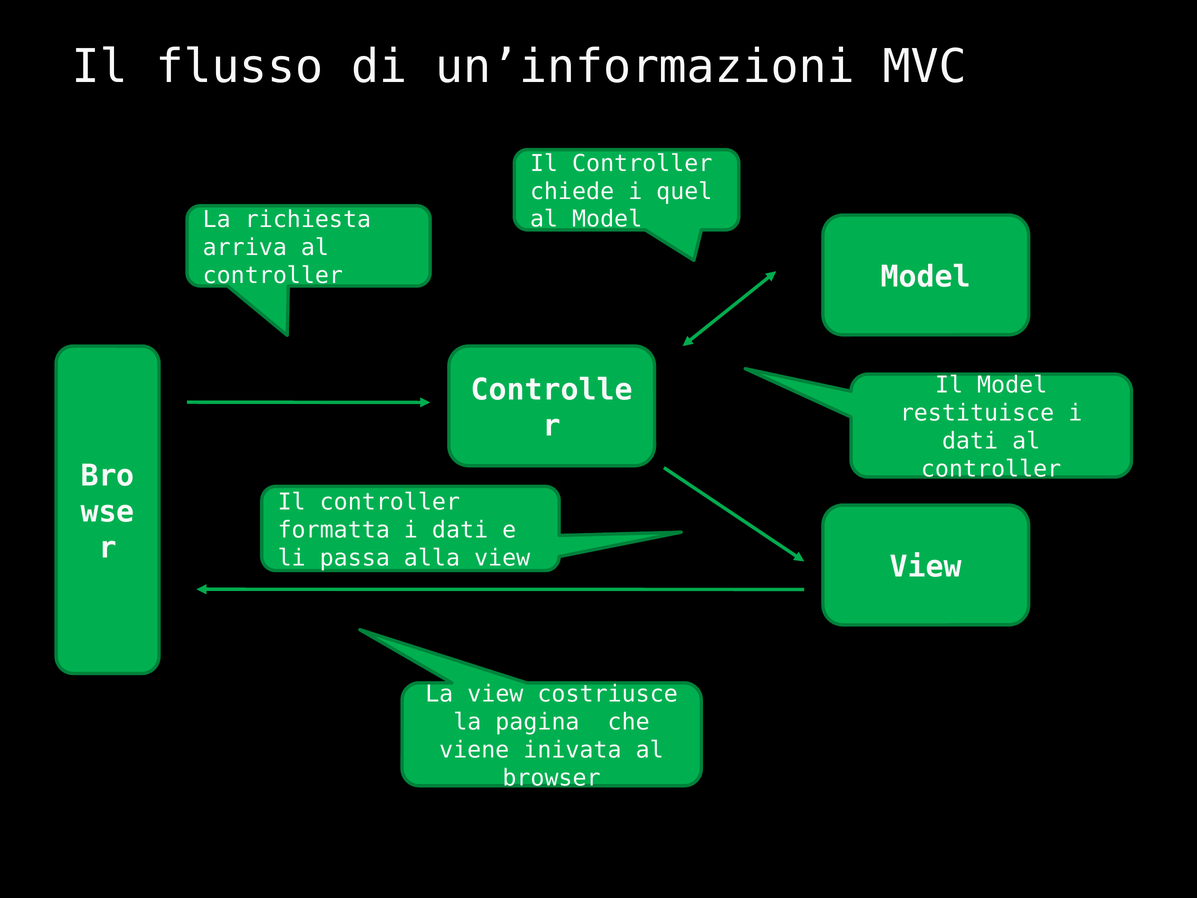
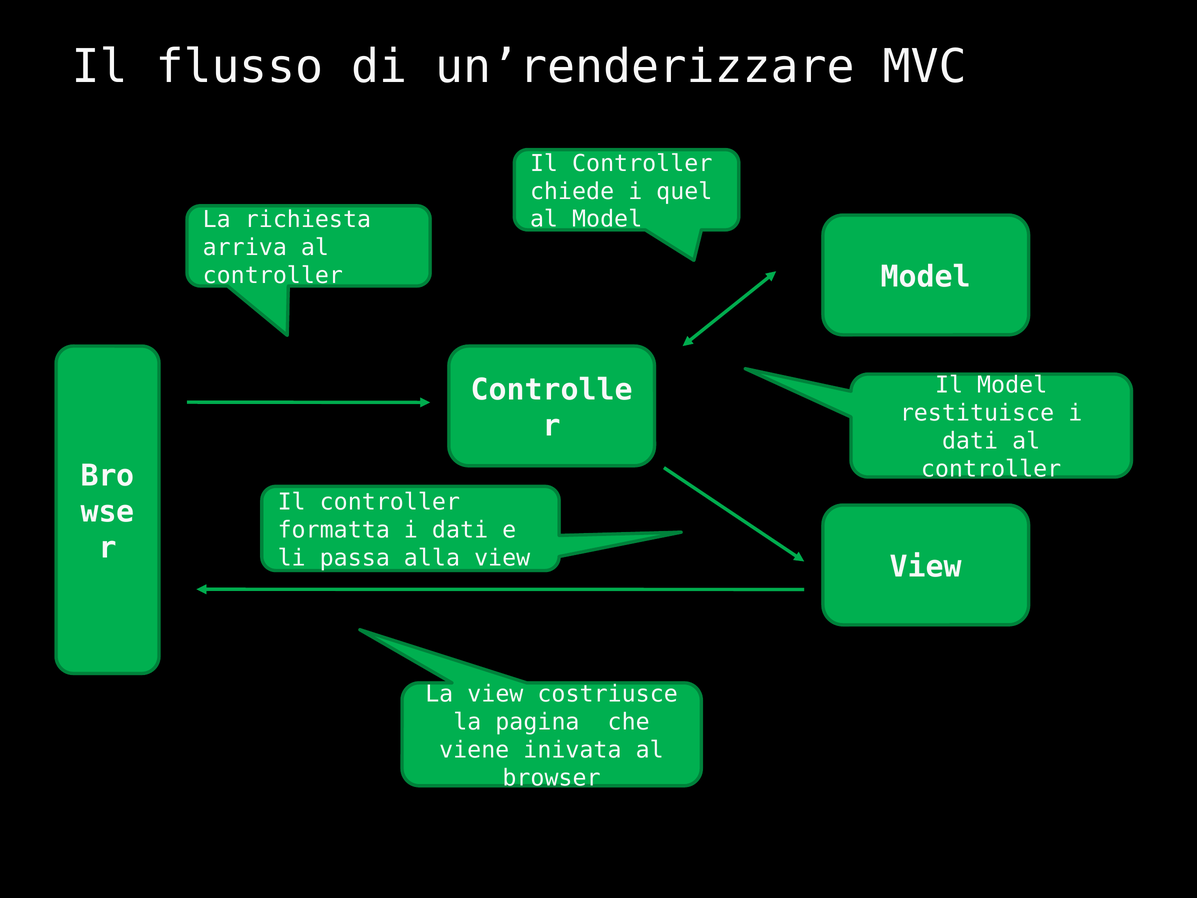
un’informazioni: un’informazioni -> un’renderizzare
